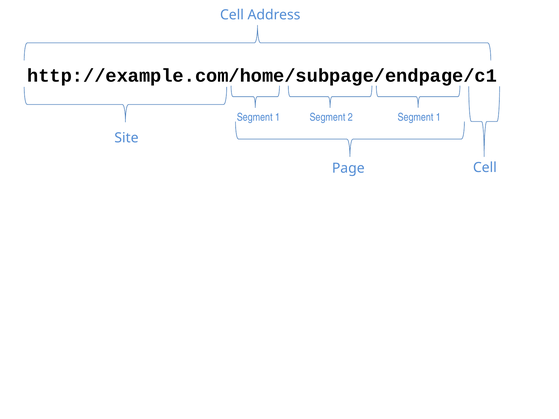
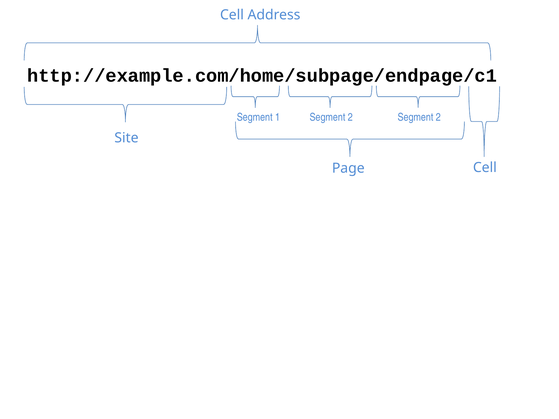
2 Segment 1: 1 -> 2
